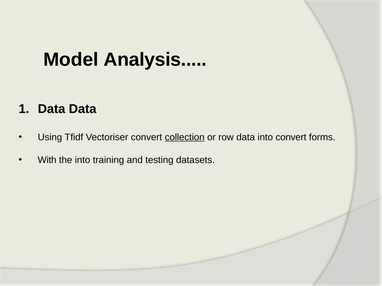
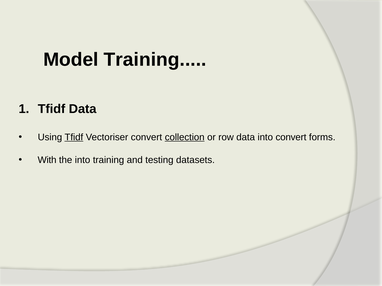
Model Analysis: Analysis -> Training
Data at (52, 109): Data -> Tfidf
Tfidf at (74, 137) underline: none -> present
